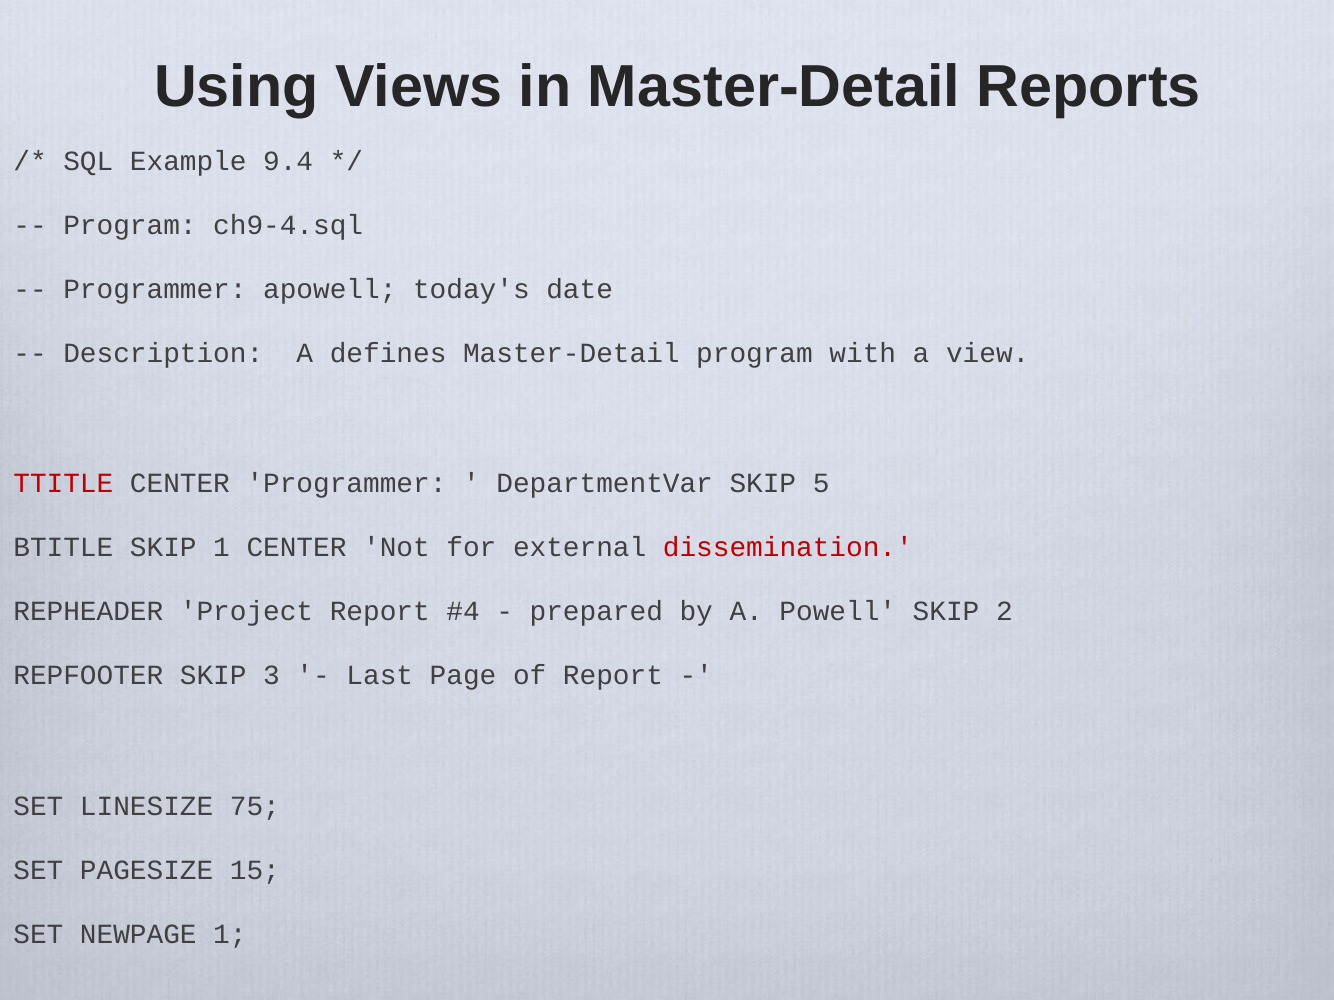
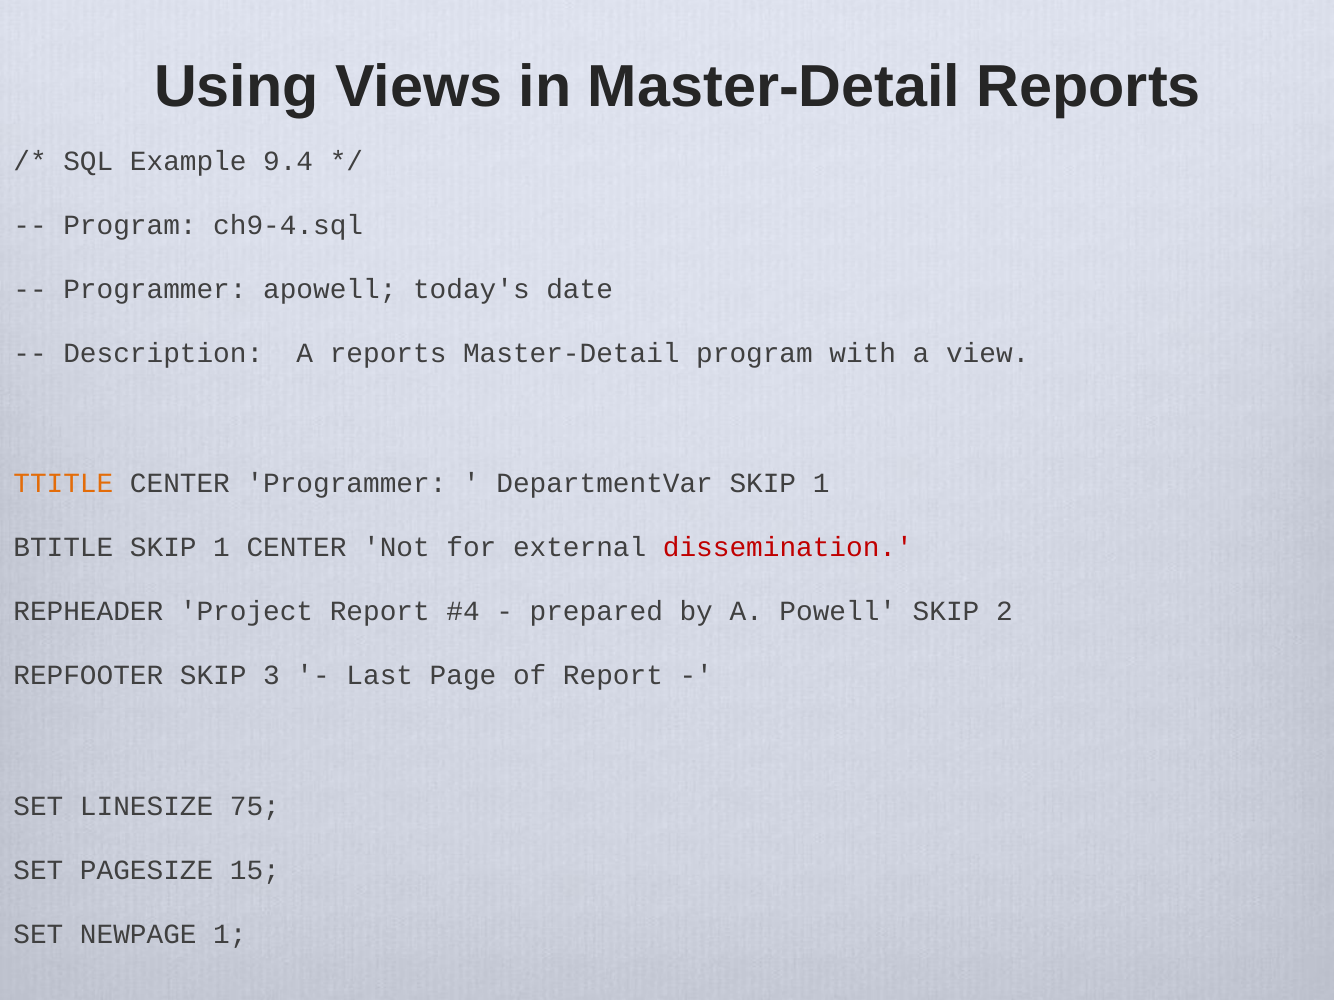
A defines: defines -> reports
TTITLE colour: red -> orange
DepartmentVar SKIP 5: 5 -> 1
